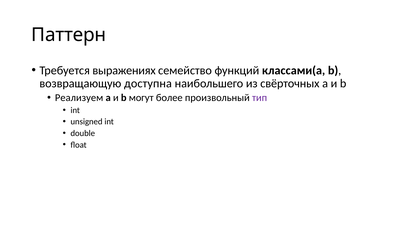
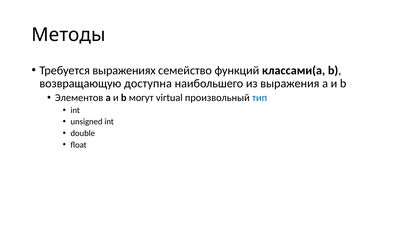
Паттерн: Паттерн -> Методы
свёрточных: свёрточных -> выражения
Реализуем: Реализуем -> Элементов
более: более -> virtual
тип colour: purple -> blue
